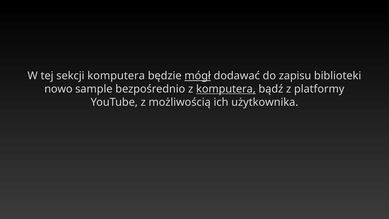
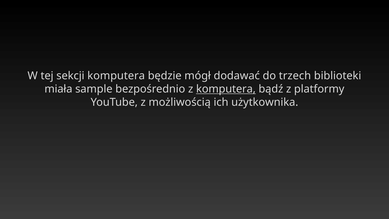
mógł underline: present -> none
zapisu: zapisu -> trzech
nowo: nowo -> miała
